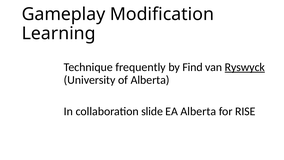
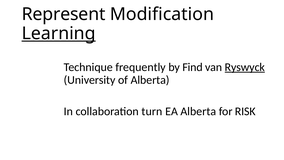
Gameplay: Gameplay -> Represent
Learning underline: none -> present
slide: slide -> turn
RISE: RISE -> RISK
